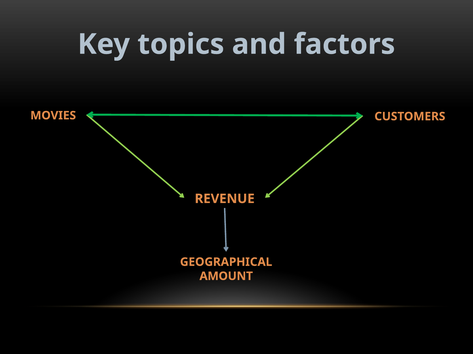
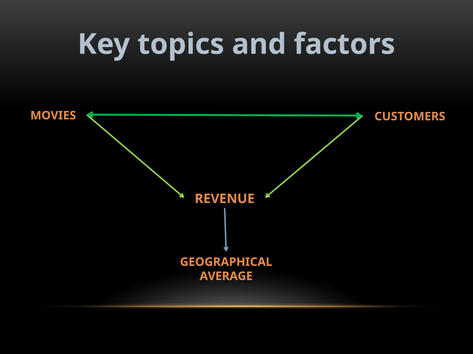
AMOUNT: AMOUNT -> AVERAGE
